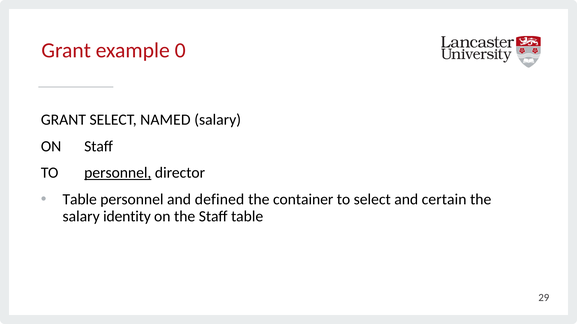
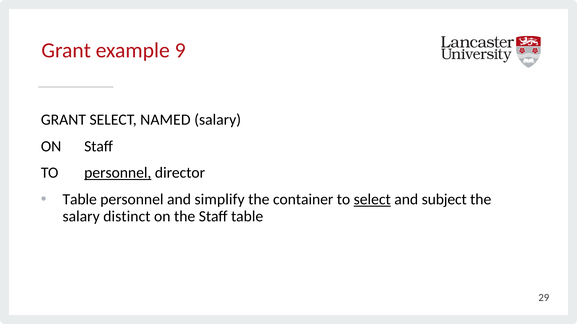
0: 0 -> 9
defined: defined -> simplify
select at (372, 200) underline: none -> present
certain: certain -> subject
identity: identity -> distinct
